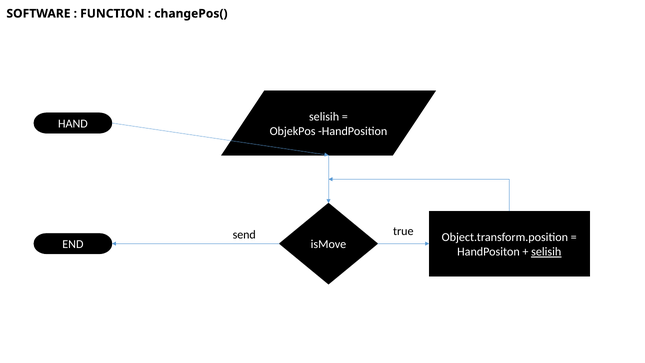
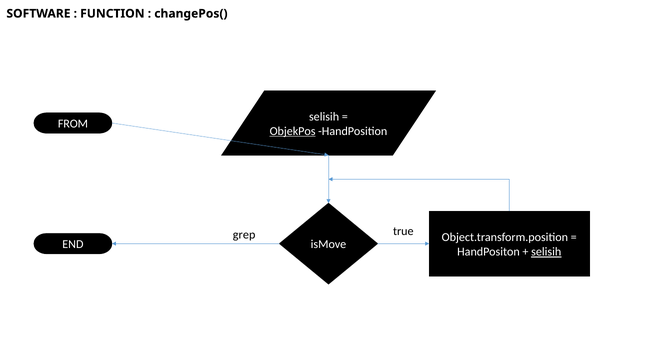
HAND: HAND -> FROM
ObjekPos underline: none -> present
send: send -> grep
